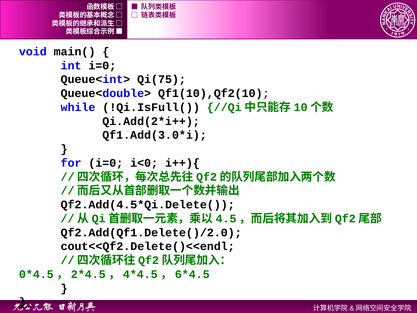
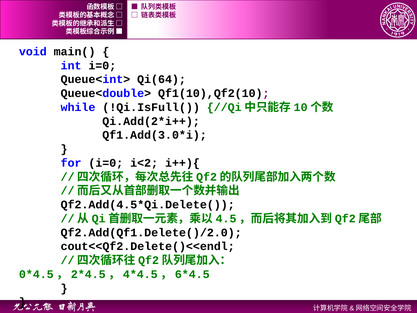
Qi(75: Qi(75 -> Qi(64
i<0: i<0 -> i<2
